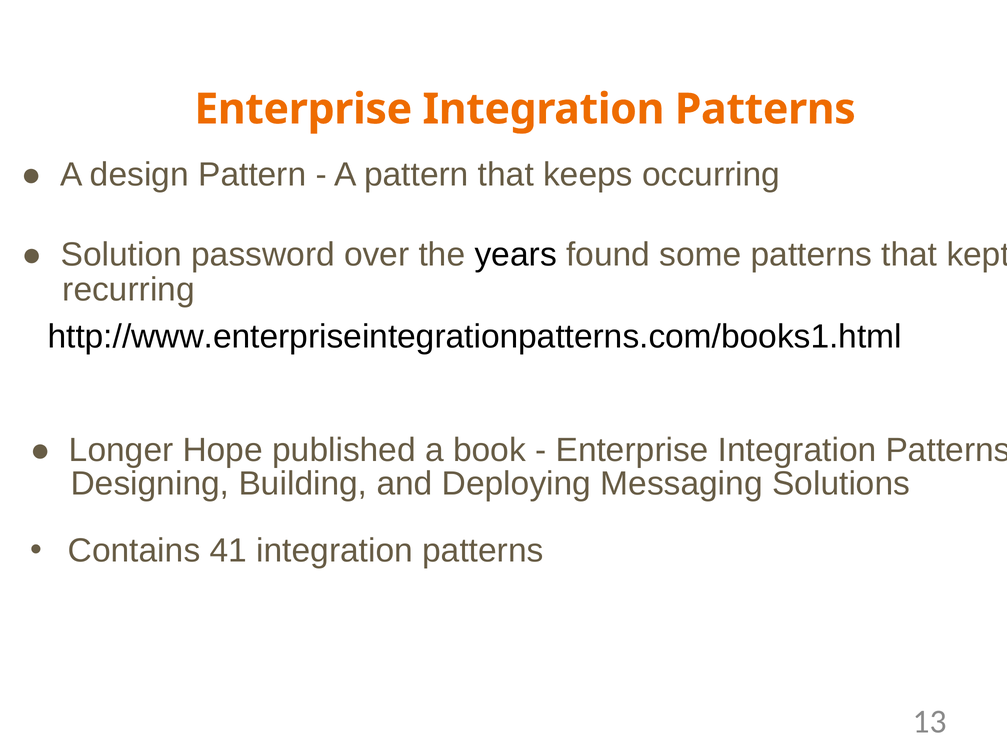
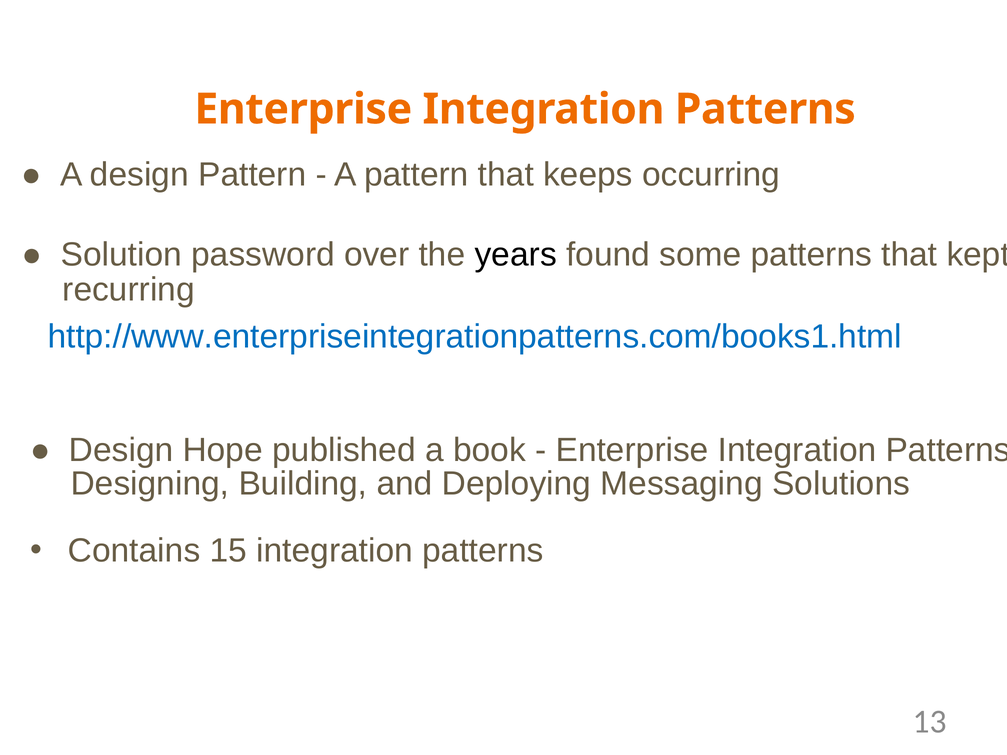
http://www.enterpriseintegrationpatterns.com/books1.html colour: black -> blue
Longer at (121, 450): Longer -> Design
41: 41 -> 15
